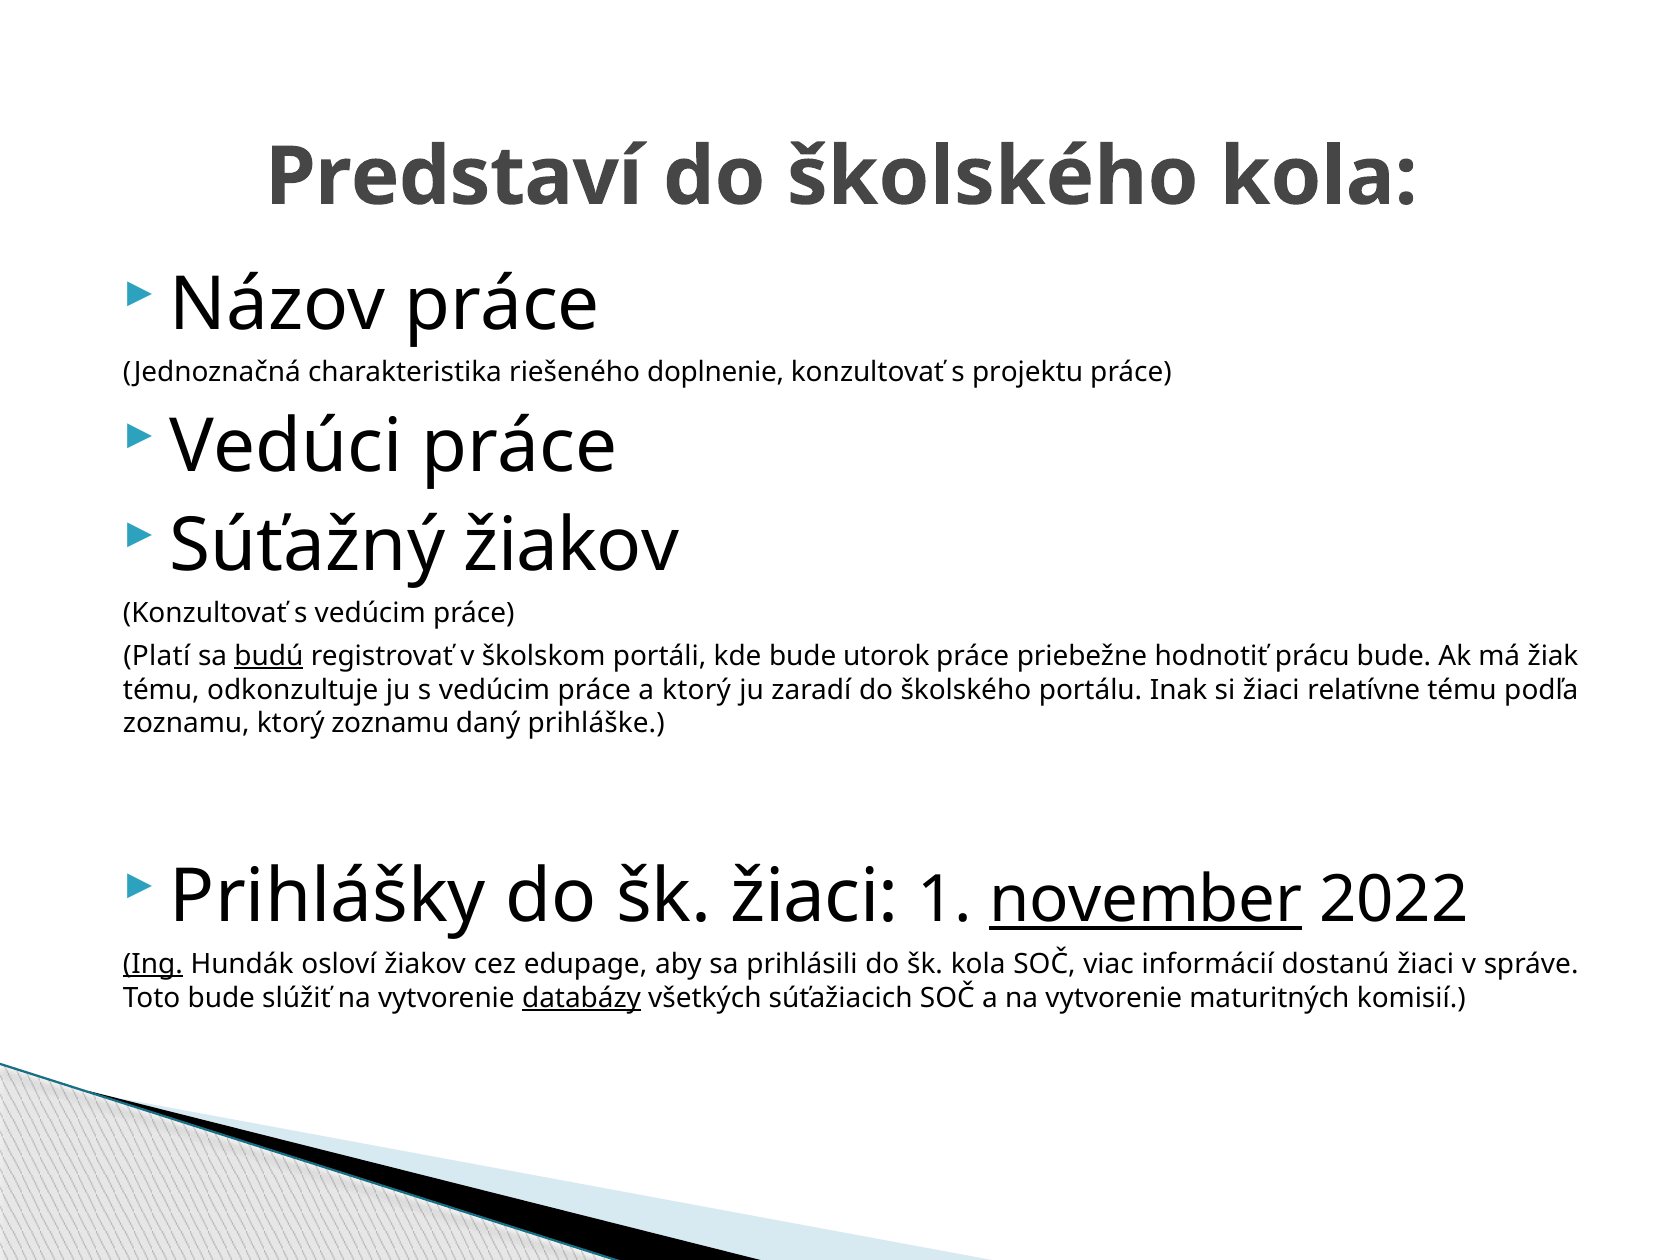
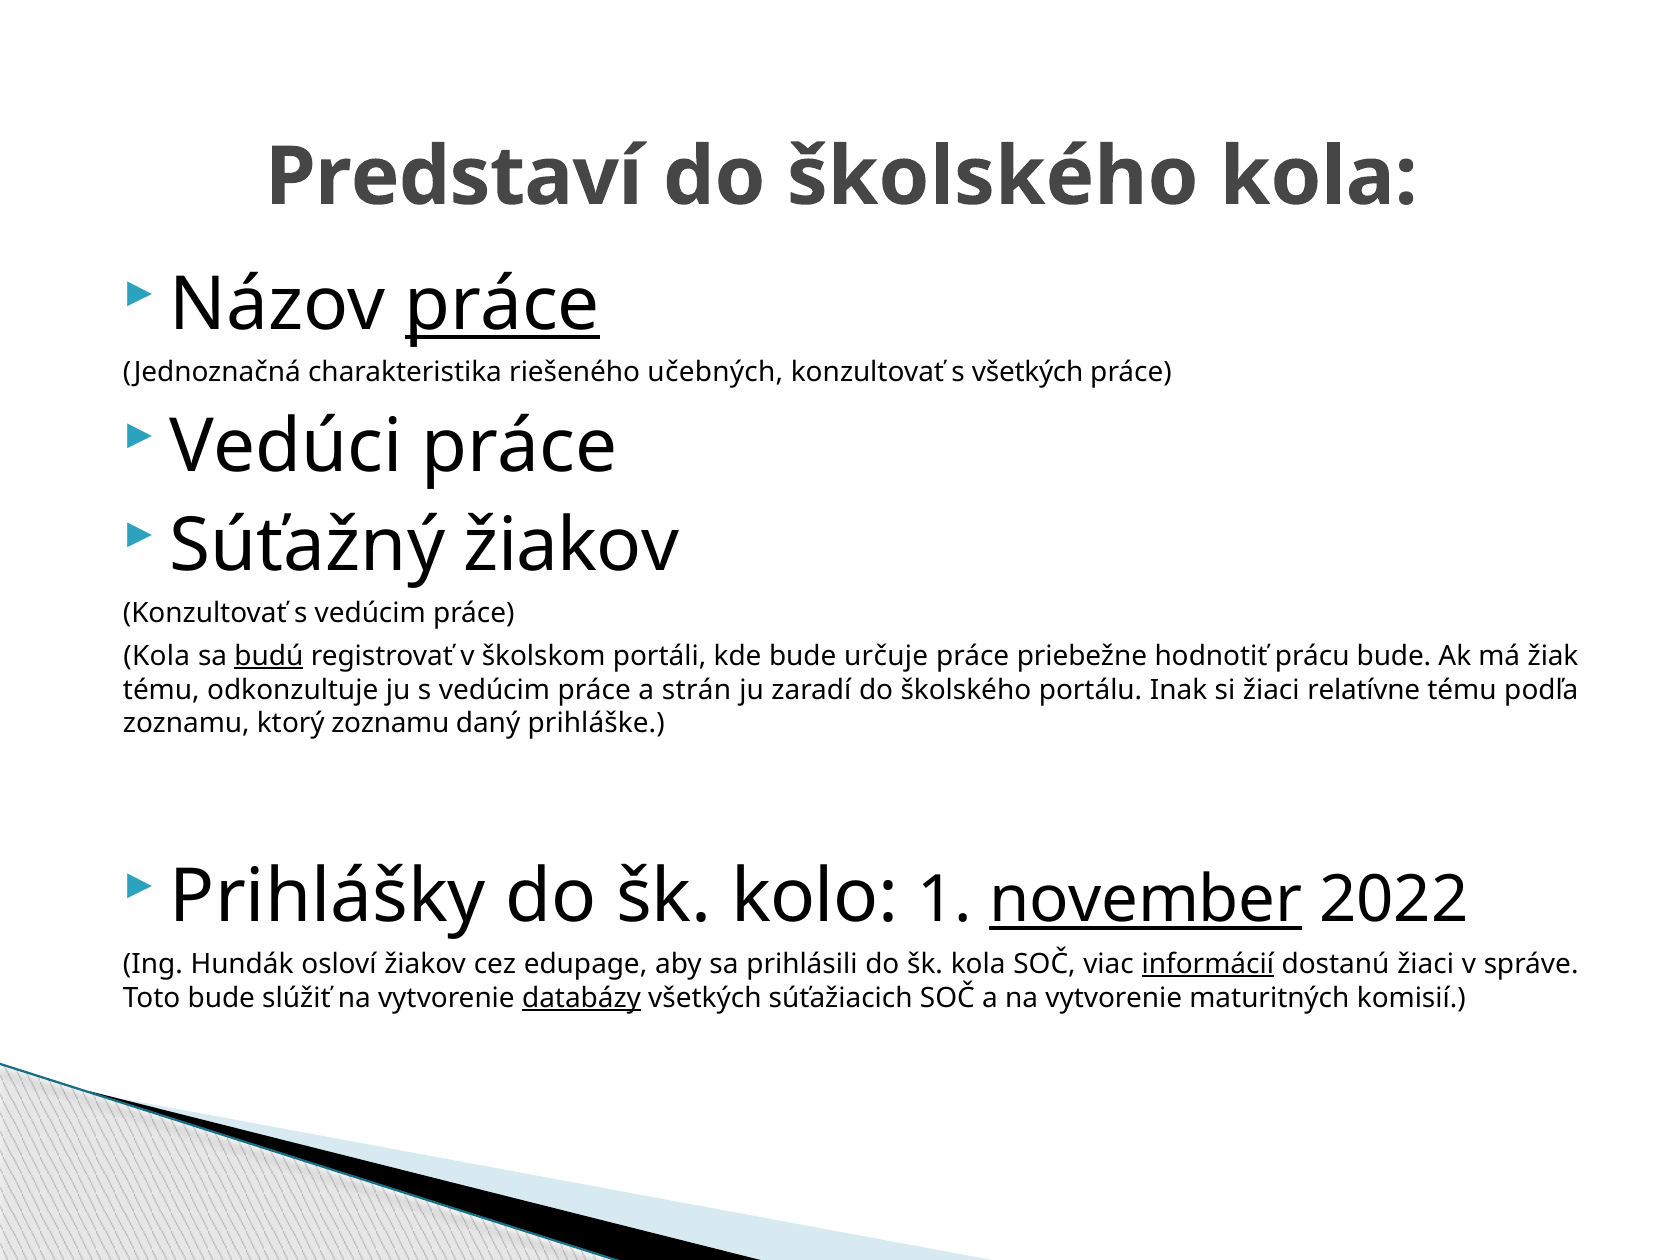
práce at (502, 305) underline: none -> present
doplnenie: doplnenie -> učebných
s projektu: projektu -> všetkých
Platí at (157, 656): Platí -> Kola
utorok: utorok -> určuje
a ktorý: ktorý -> strán
šk žiaci: žiaci -> kolo
Ing underline: present -> none
informácií underline: none -> present
